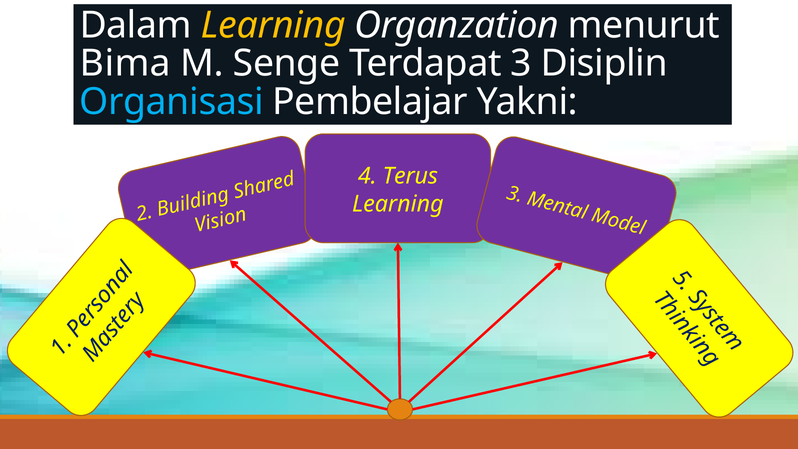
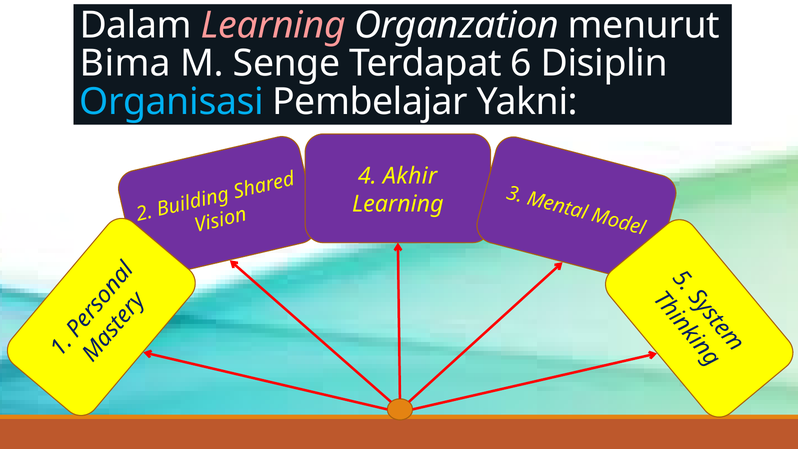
Learning at (273, 25) colour: yellow -> pink
Terdapat 3: 3 -> 6
Terus: Terus -> Akhir
